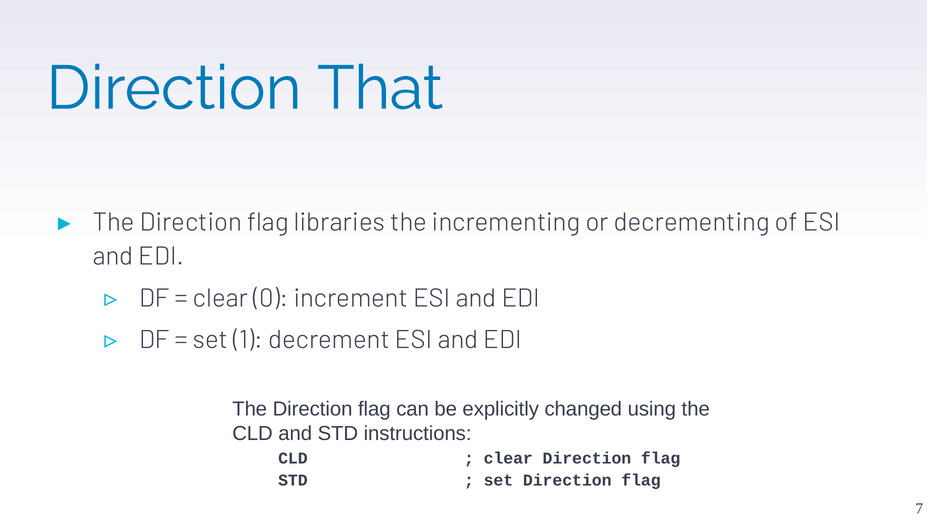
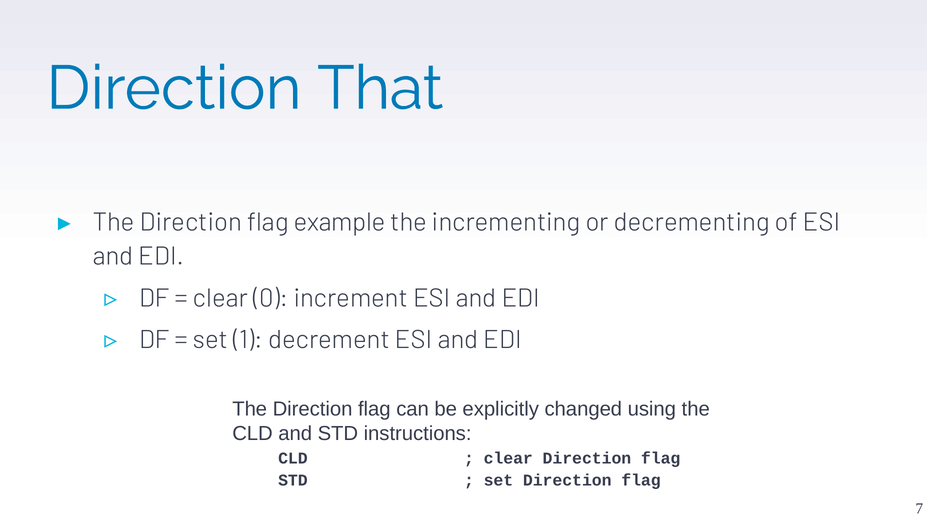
libraries: libraries -> example
